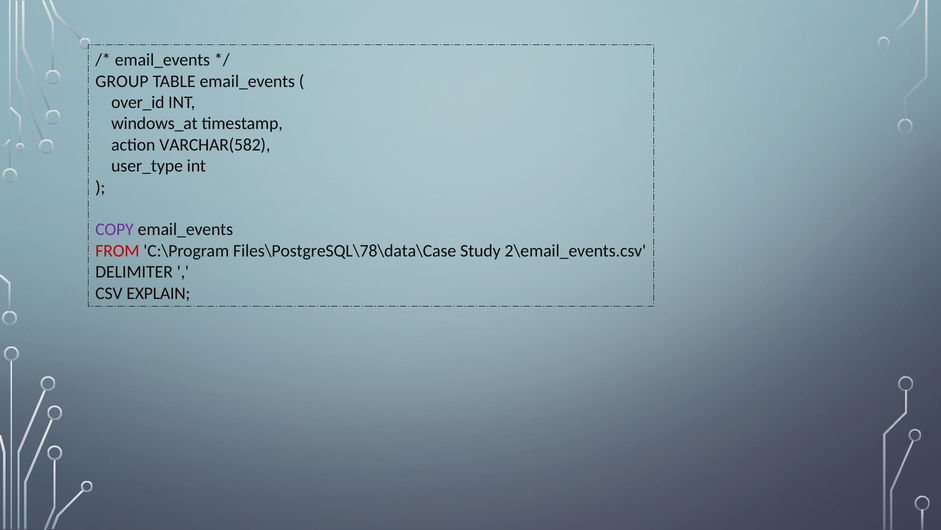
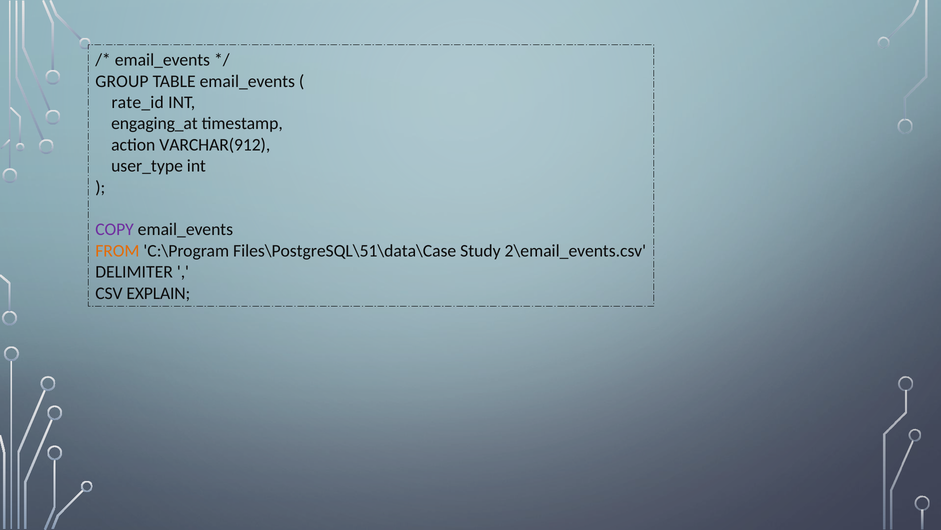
over_id: over_id -> rate_id
windows_at: windows_at -> engaging_at
VARCHAR(582: VARCHAR(582 -> VARCHAR(912
FROM colour: red -> orange
Files\PostgreSQL\78\data\Case: Files\PostgreSQL\78\data\Case -> Files\PostgreSQL\51\data\Case
